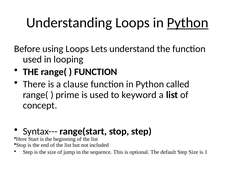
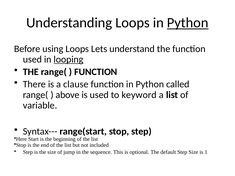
looping underline: none -> present
prime: prime -> above
concept: concept -> variable
